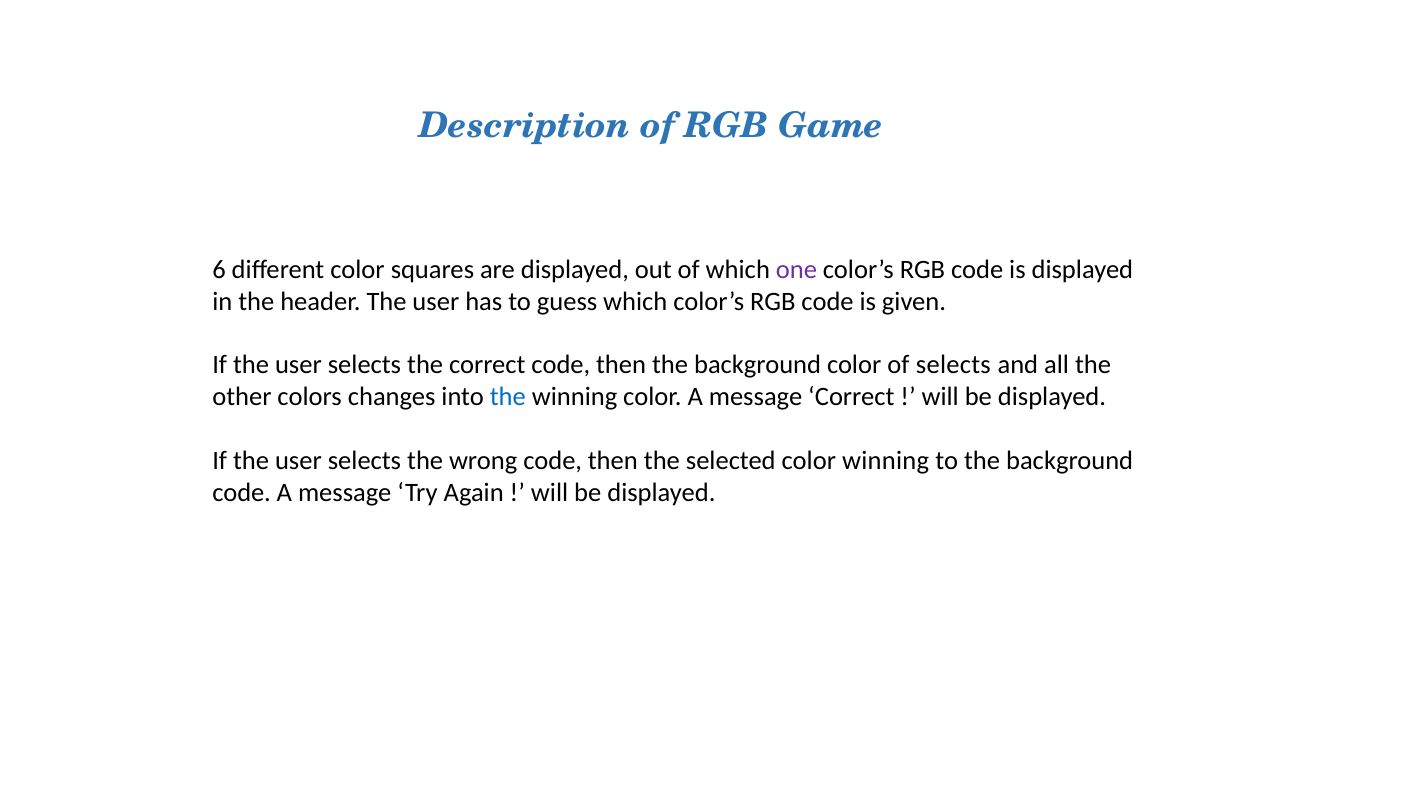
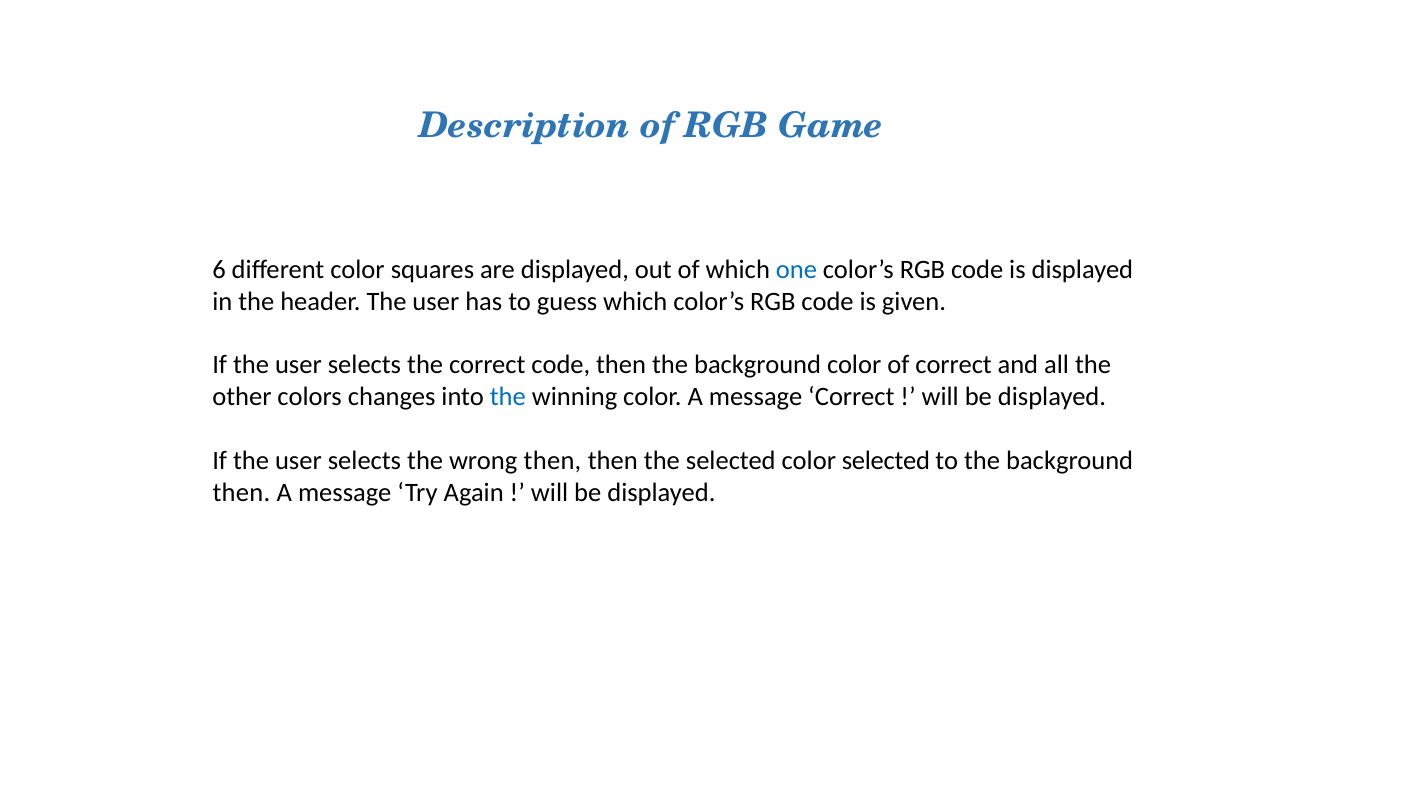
one colour: purple -> blue
of selects: selects -> correct
wrong code: code -> then
color winning: winning -> selected
code at (242, 493): code -> then
